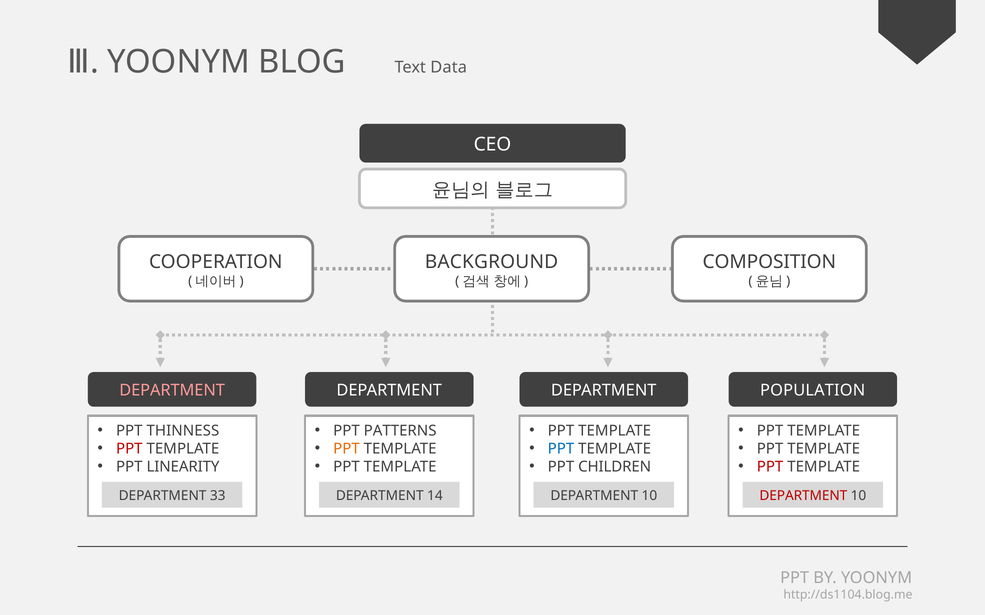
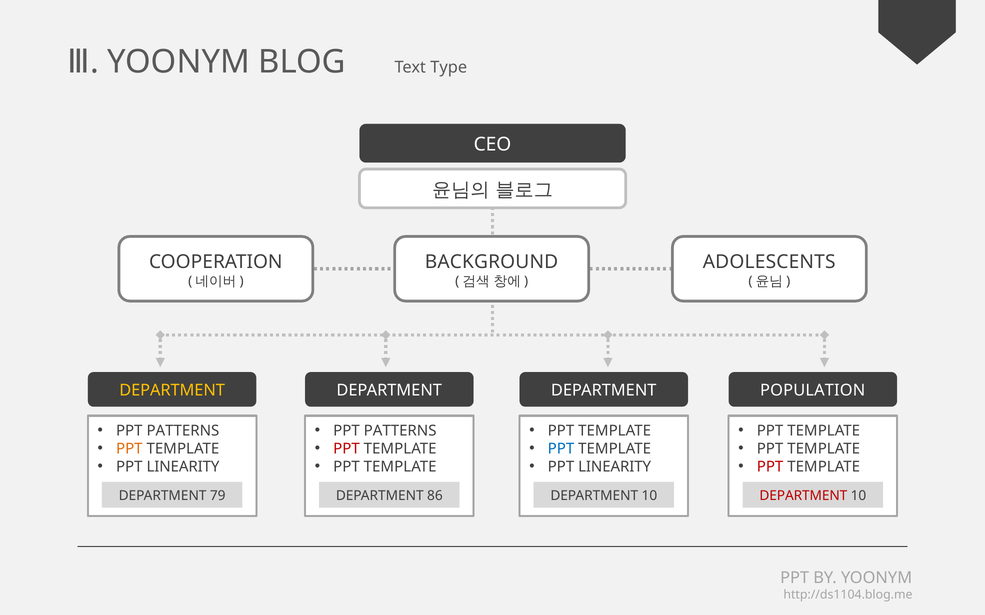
Data: Data -> Type
COMPOSITION: COMPOSITION -> ADOLESCENTS
DEPARTMENT at (172, 391) colour: pink -> yellow
THINNESS at (183, 431): THINNESS -> PATTERNS
PPT at (129, 449) colour: red -> orange
PPT at (347, 449) colour: orange -> red
CHILDREN at (615, 467): CHILDREN -> LINEARITY
33: 33 -> 79
14: 14 -> 86
